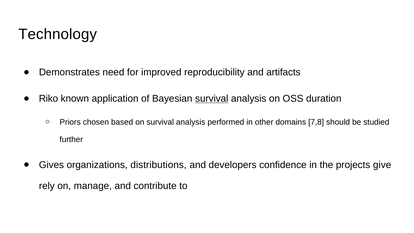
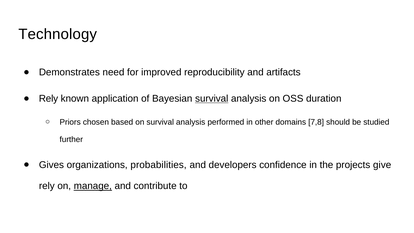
Riko at (48, 99): Riko -> Rely
distributions: distributions -> probabilities
manage underline: none -> present
